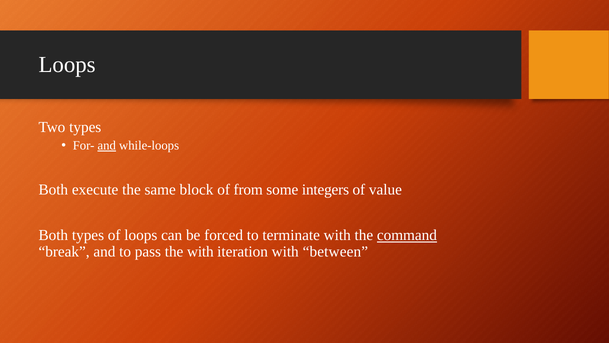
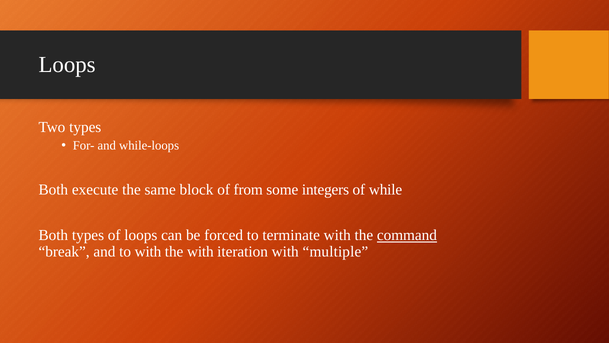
and at (107, 145) underline: present -> none
value: value -> while
to pass: pass -> with
between: between -> multiple
